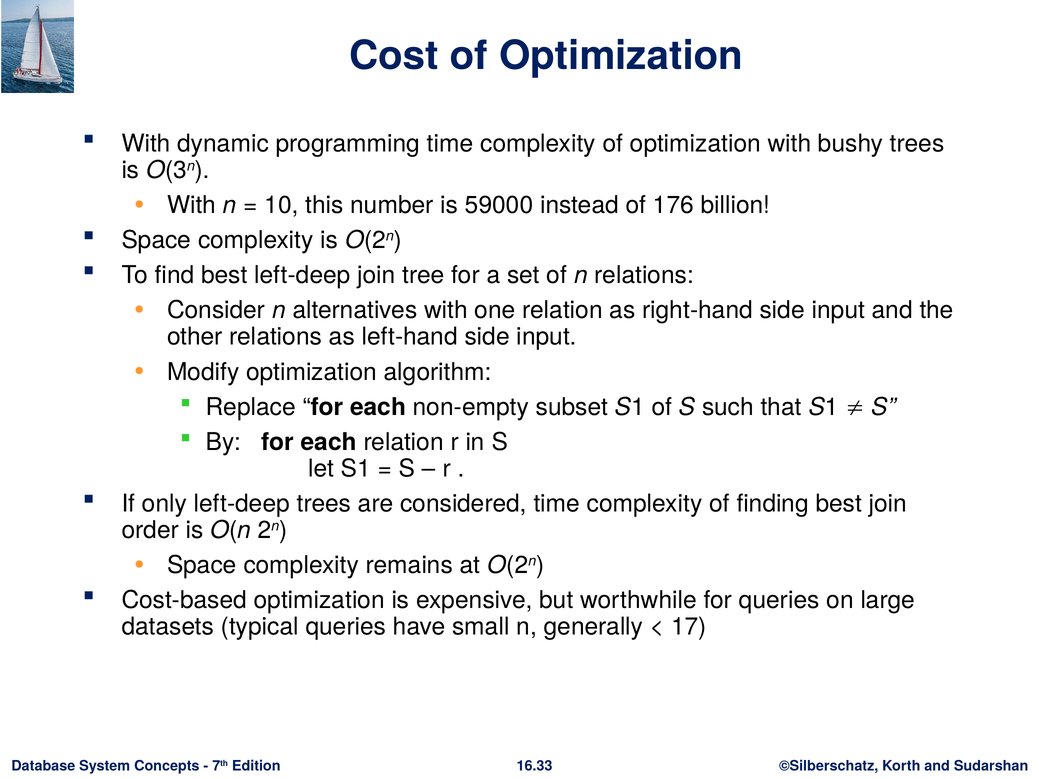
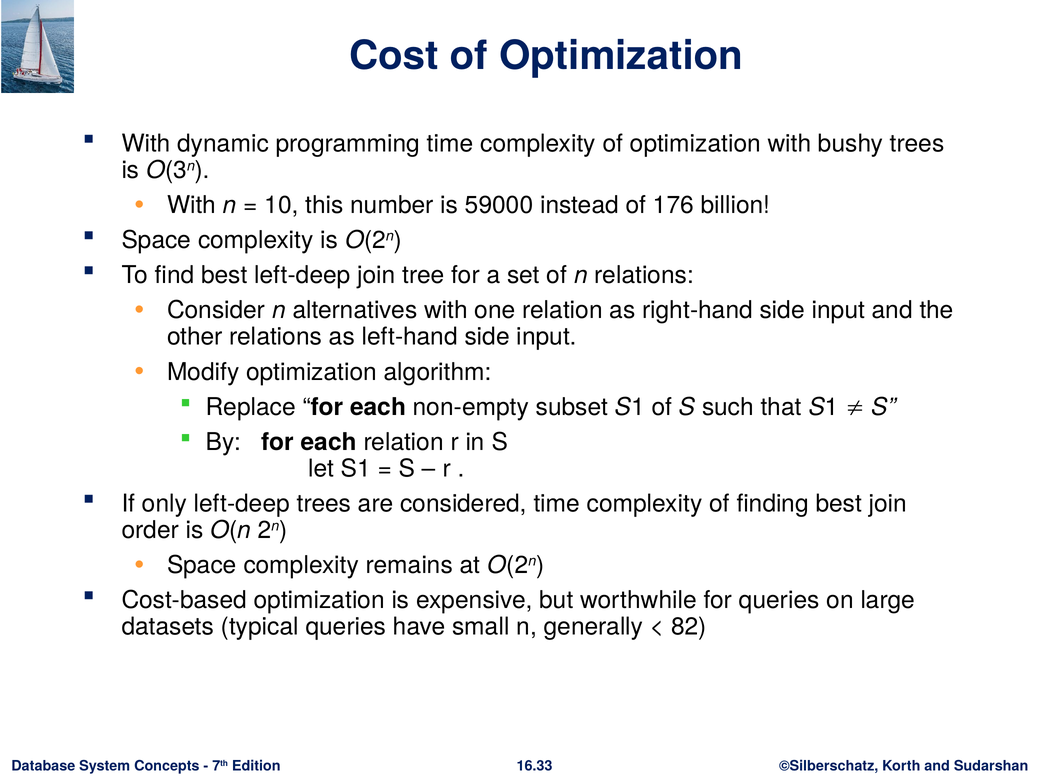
17: 17 -> 82
